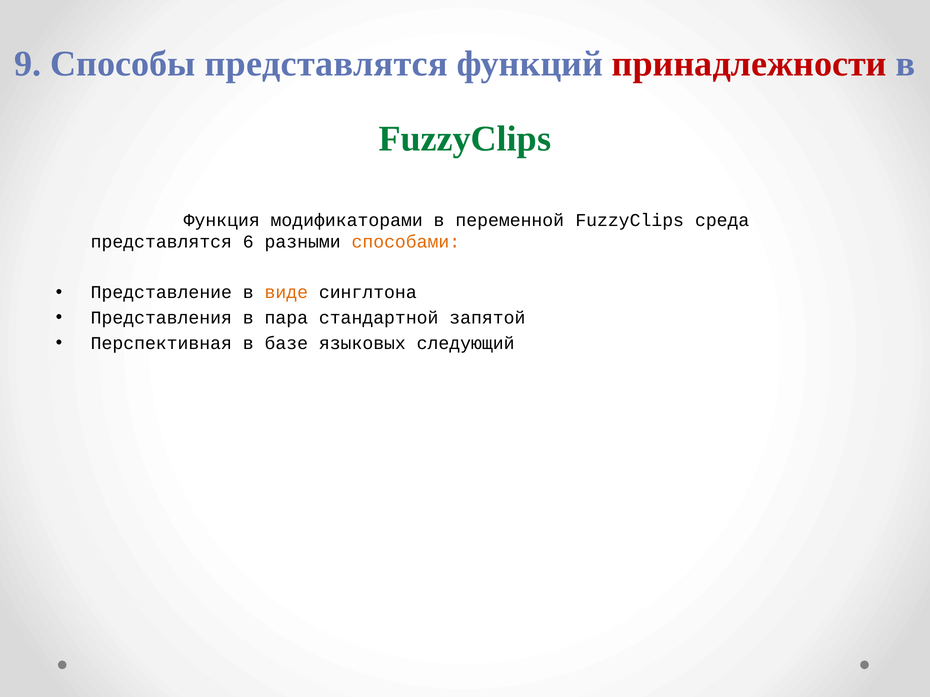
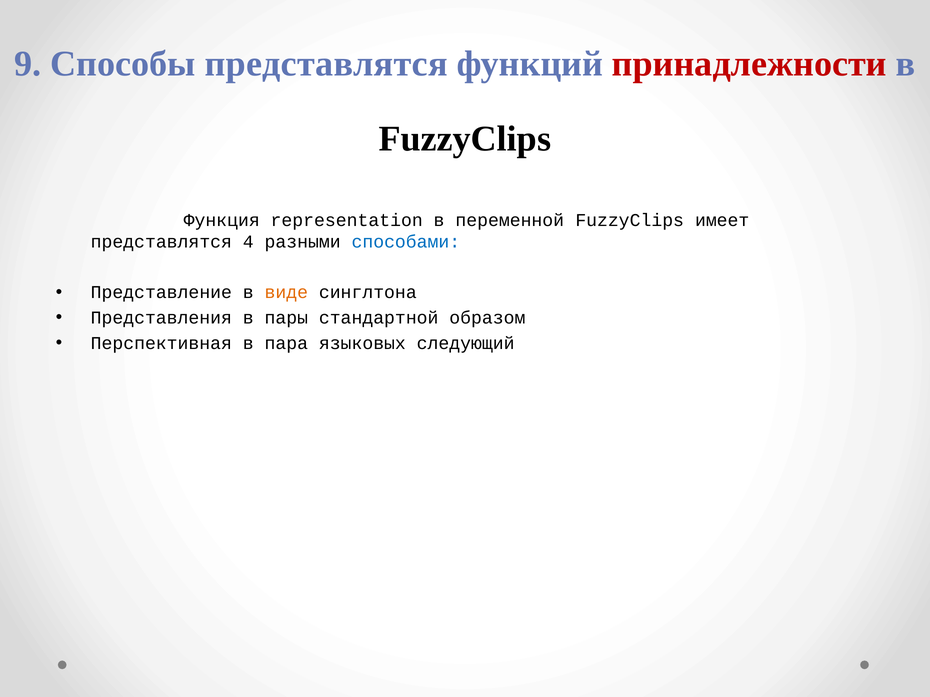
FuzzyClips at (465, 139) colour: green -> black
модификаторами: модификаторами -> representation
среда: среда -> имеет
6: 6 -> 4
способами colour: orange -> blue
пара: пара -> пары
запятой: запятой -> образом
базе: базе -> пара
